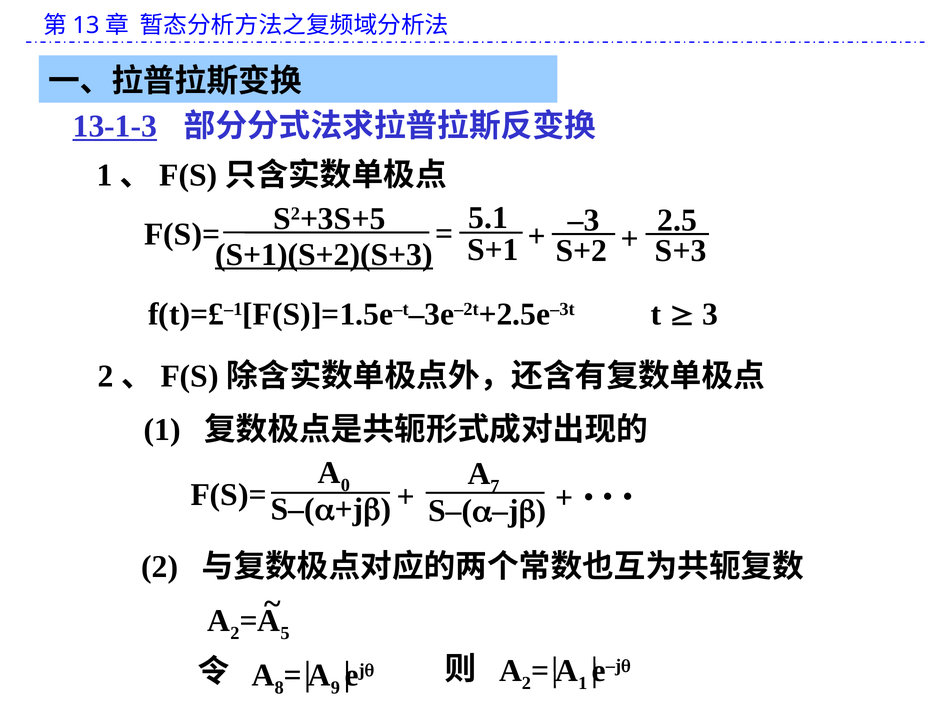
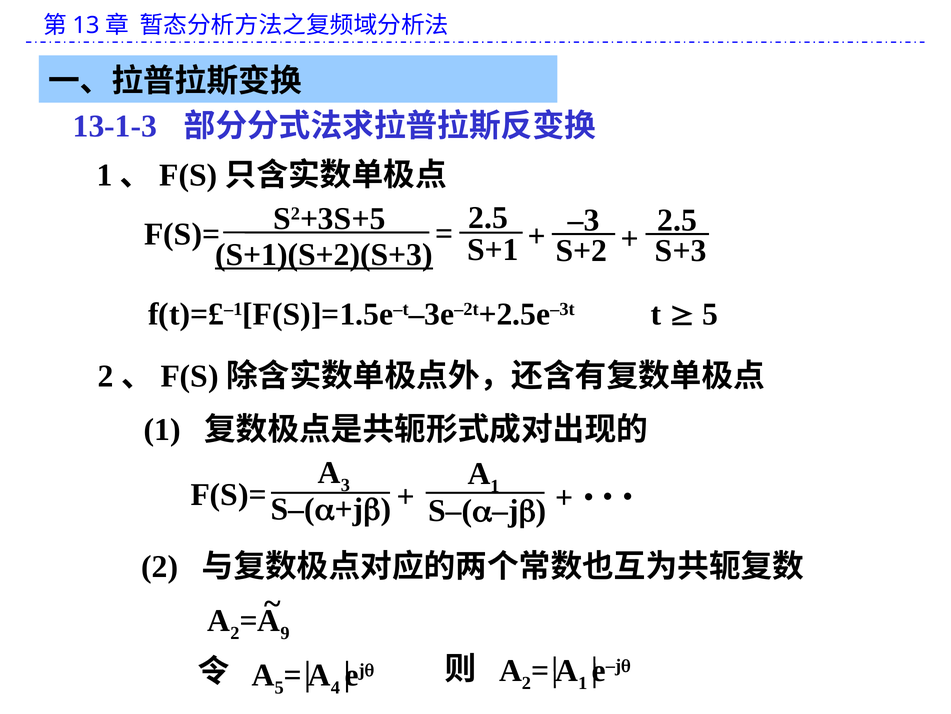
13-1-3 underline: present -> none
5.1 at (488, 218): 5.1 -> 2.5
3 at (710, 314): 3 -> 5
0: 0 -> 3
7 at (495, 486): 7 -> 1
5: 5 -> 9
8 at (279, 687): 8 -> 5
9: 9 -> 4
